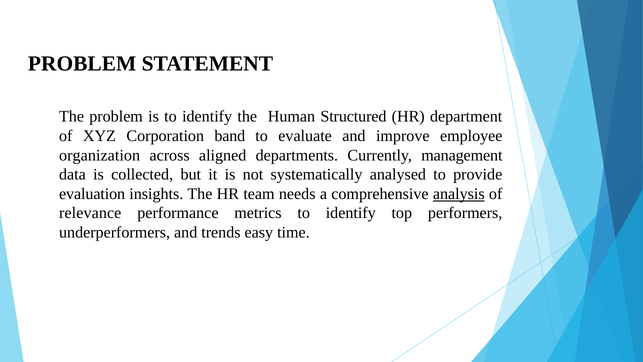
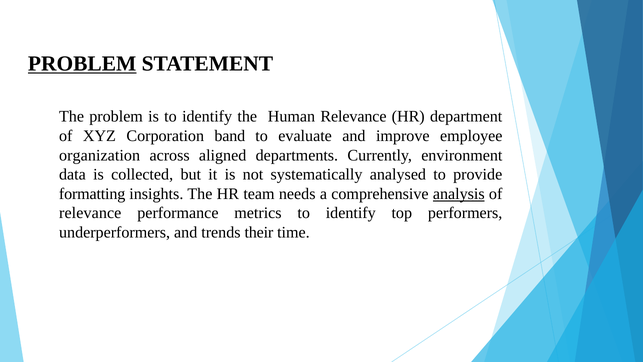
PROBLEM at (82, 64) underline: none -> present
Human Structured: Structured -> Relevance
management: management -> environment
evaluation: evaluation -> formatting
easy: easy -> their
